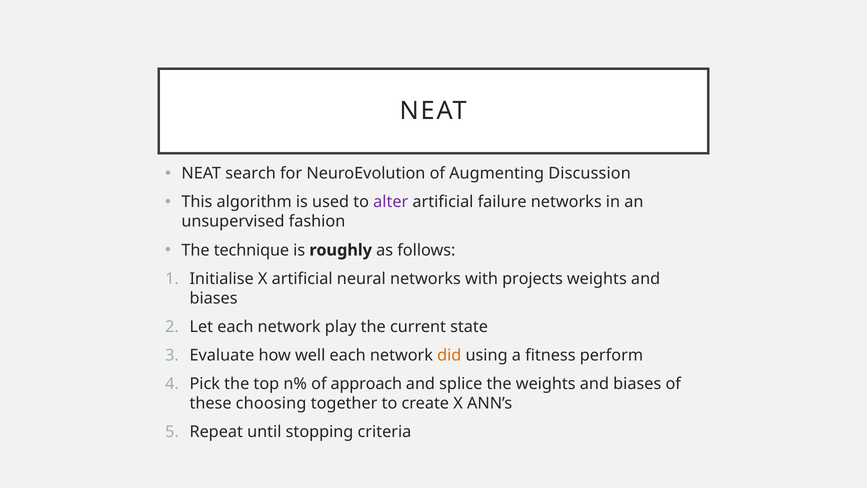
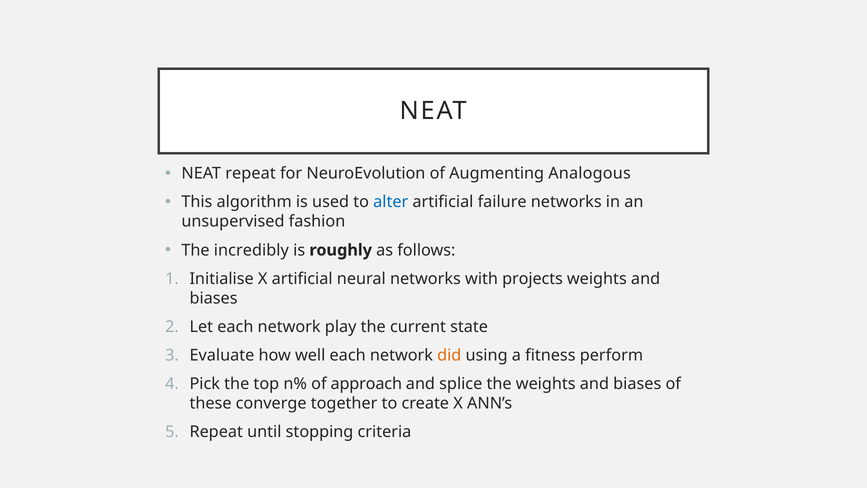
NEAT search: search -> repeat
Discussion: Discussion -> Analogous
alter colour: purple -> blue
technique: technique -> incredibly
choosing: choosing -> converge
